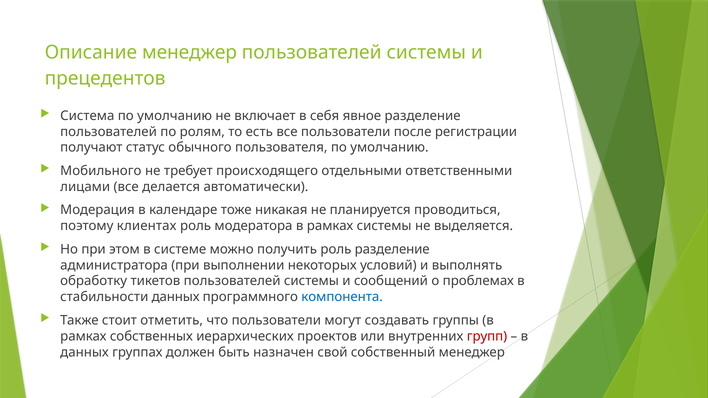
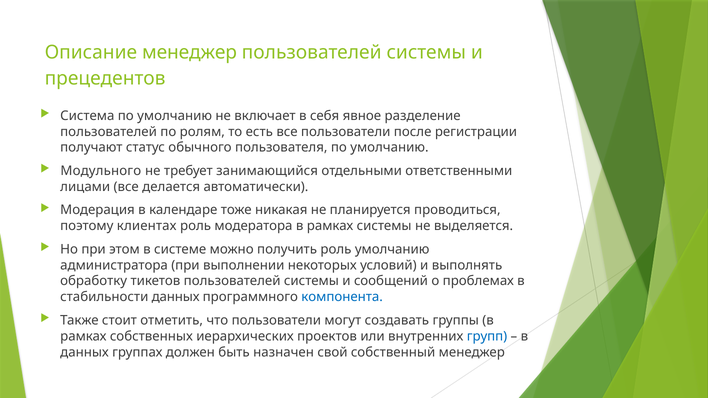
Мобильного: Мобильного -> Модульного
происходящего: происходящего -> занимающийся
роль разделение: разделение -> умолчанию
групп colour: red -> blue
